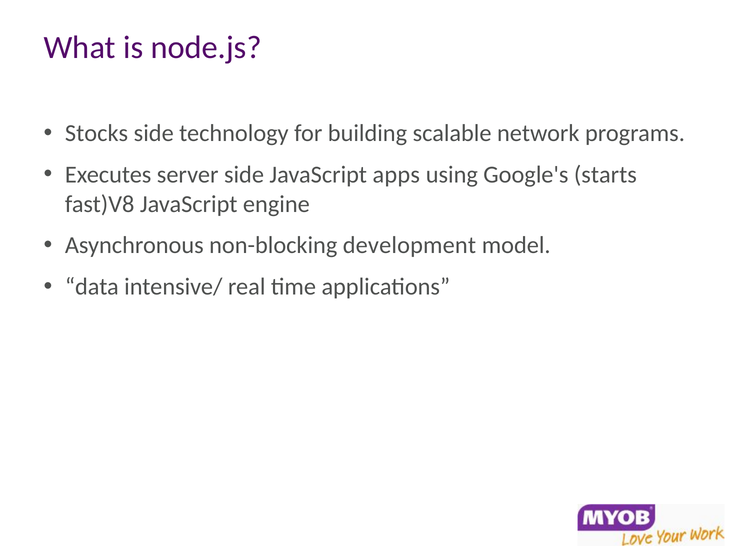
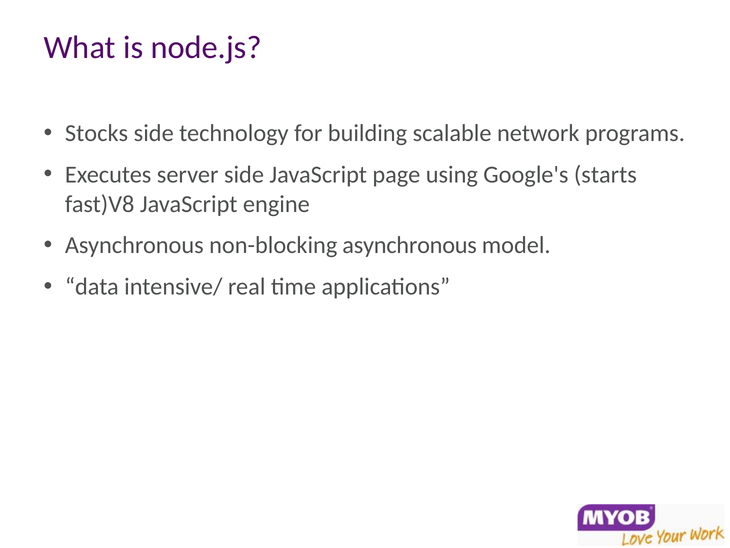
apps: apps -> page
non-blocking development: development -> asynchronous
